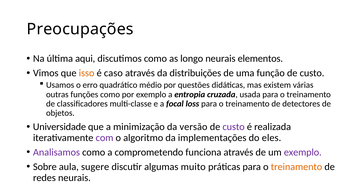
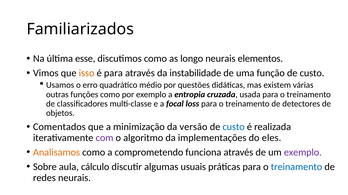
Preocupações: Preocupações -> Familiarizados
aqui: aqui -> esse
é caso: caso -> para
distribuições: distribuições -> instabilidade
Universidade: Universidade -> Comentados
custo at (234, 127) colour: purple -> blue
Analisamos colour: purple -> orange
sugere: sugere -> cálculo
muito: muito -> usuais
treinamento at (296, 167) colour: orange -> blue
